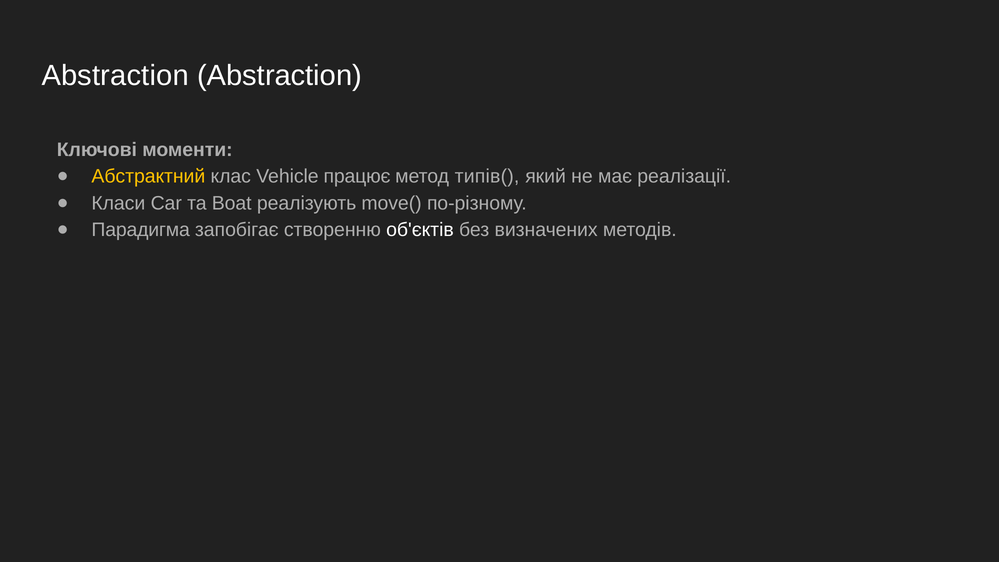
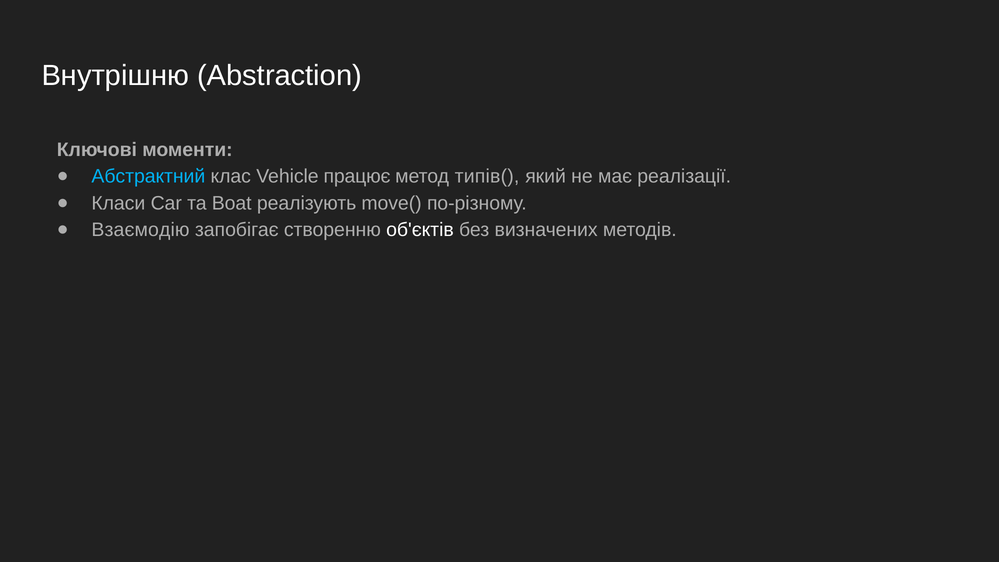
Abstraction at (115, 76): Abstraction -> Внутрішню
Абстрактний colour: yellow -> light blue
Парадигма: Парадигма -> Взаємодію
